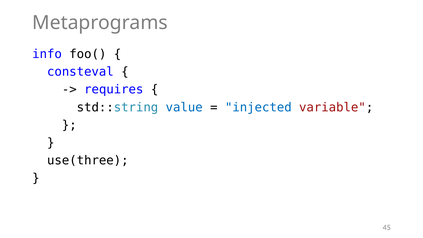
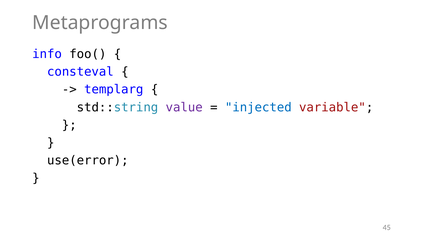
requires: requires -> templarg
value colour: blue -> purple
use(three: use(three -> use(error
